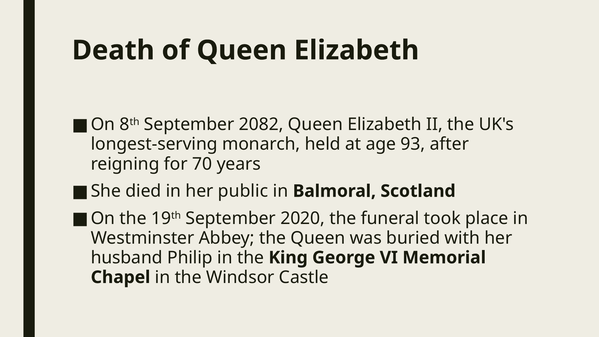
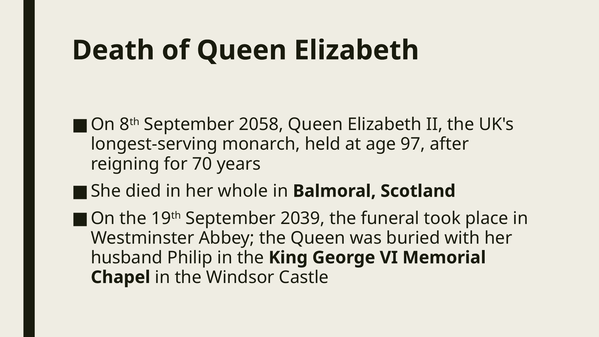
2082: 2082 -> 2058
93: 93 -> 97
public: public -> whole
2020: 2020 -> 2039
